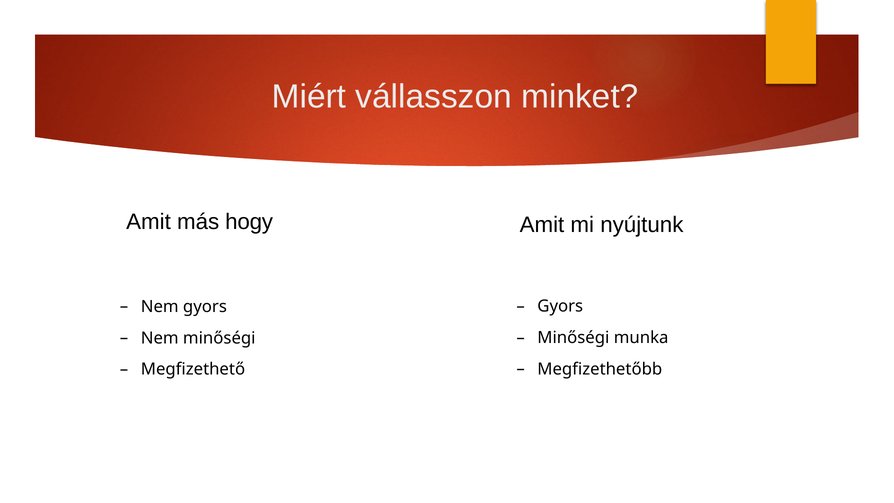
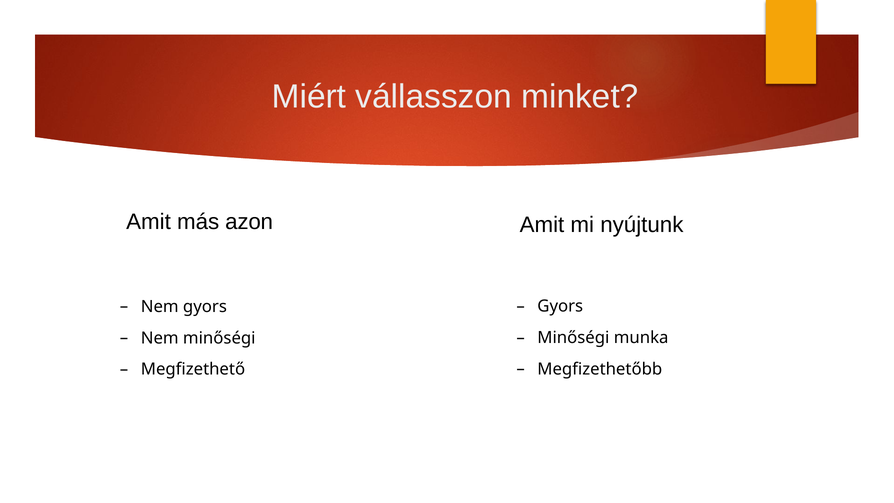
hogy: hogy -> azon
